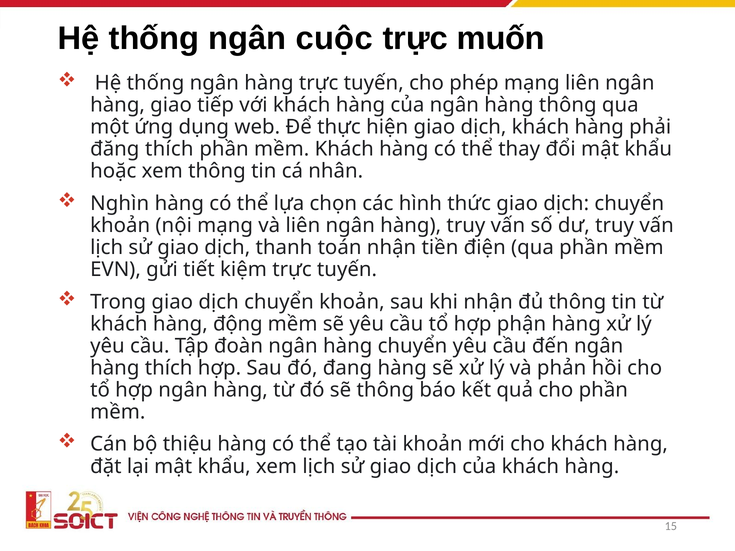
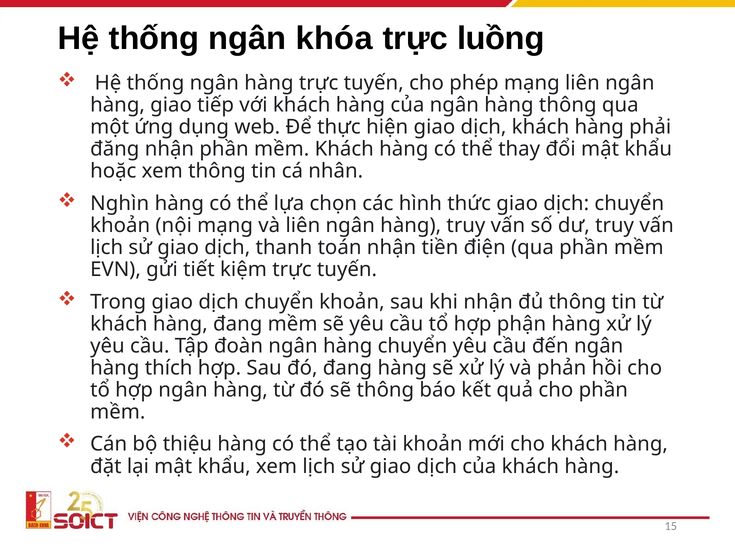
cuộc: cuộc -> khóa
muốn: muốn -> luồng
đăng thích: thích -> nhận
hàng động: động -> đang
